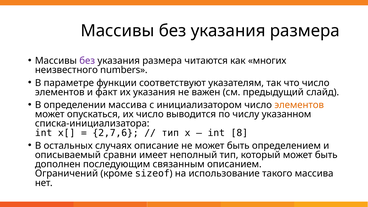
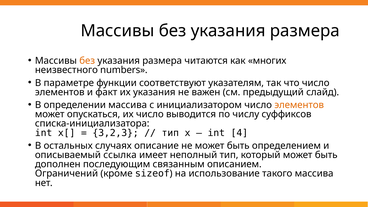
без at (87, 61) colour: purple -> orange
указанном: указанном -> суффиксов
2,7,6: 2,7,6 -> 3,2,3
8: 8 -> 4
сравни: сравни -> ссылка
